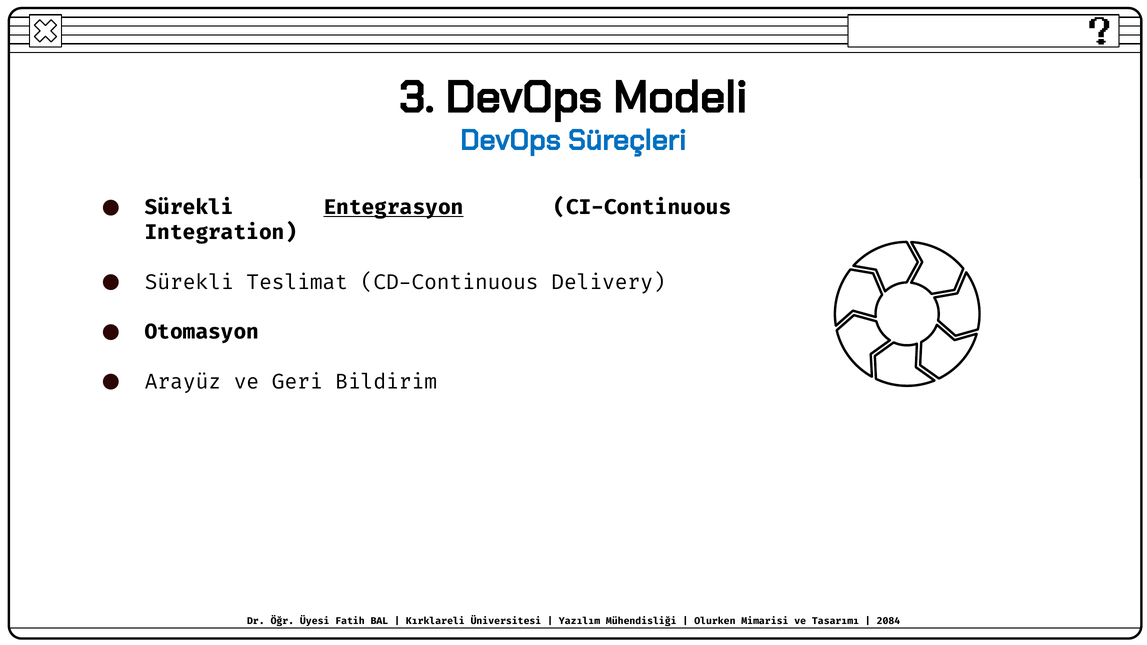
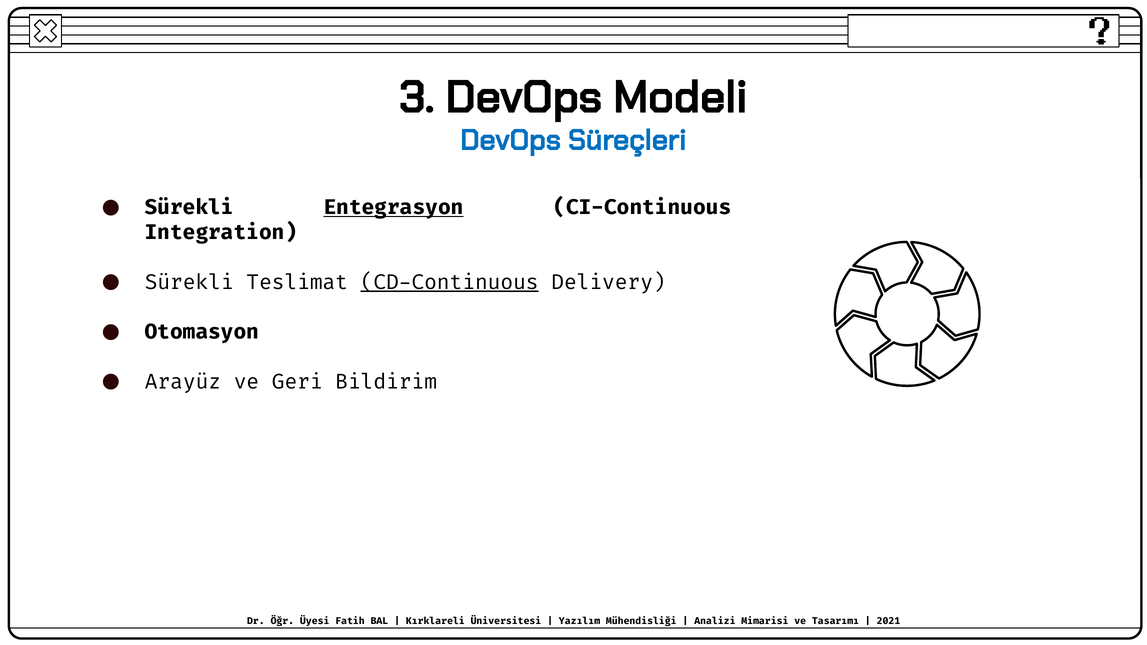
CD-Continuous underline: none -> present
Olurken: Olurken -> Analizi
2084: 2084 -> 2021
